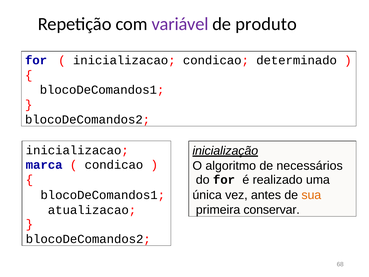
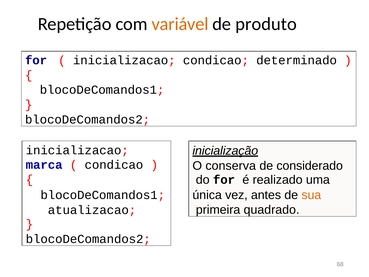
variável colour: purple -> orange
algoritmo: algoritmo -> conserva
necessários: necessários -> considerado
conservar: conservar -> quadrado
